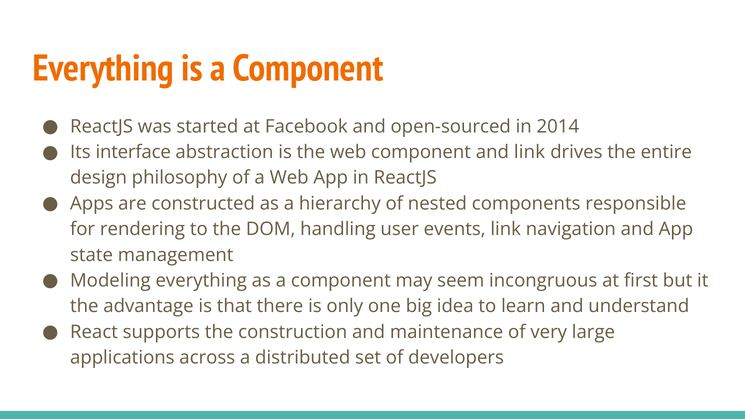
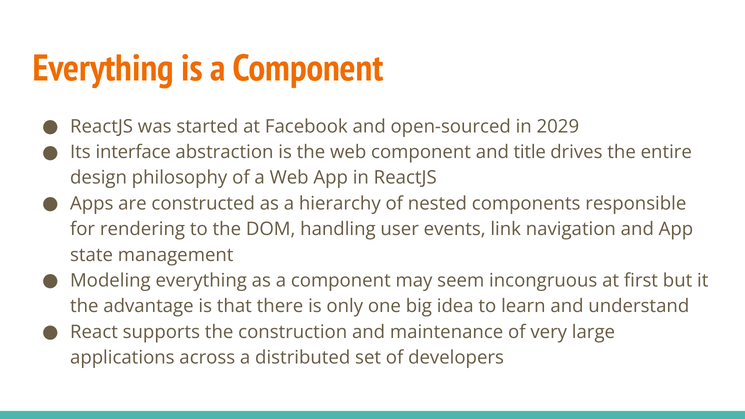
2014: 2014 -> 2029
and link: link -> title
